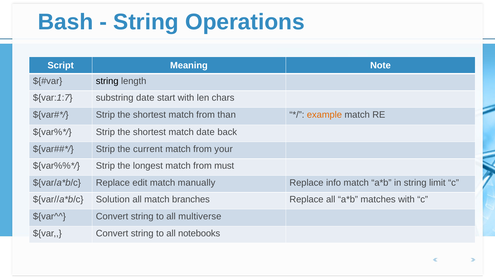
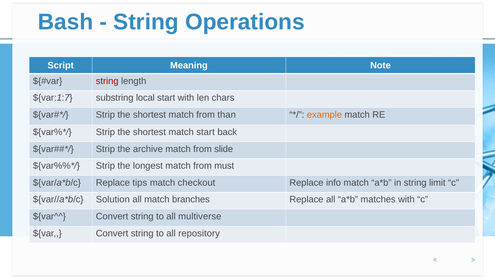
string at (107, 81) colour: black -> red
substring date: date -> local
match date: date -> start
current: current -> archive
your: your -> slide
edit: edit -> tips
manually: manually -> checkout
notebooks: notebooks -> repository
